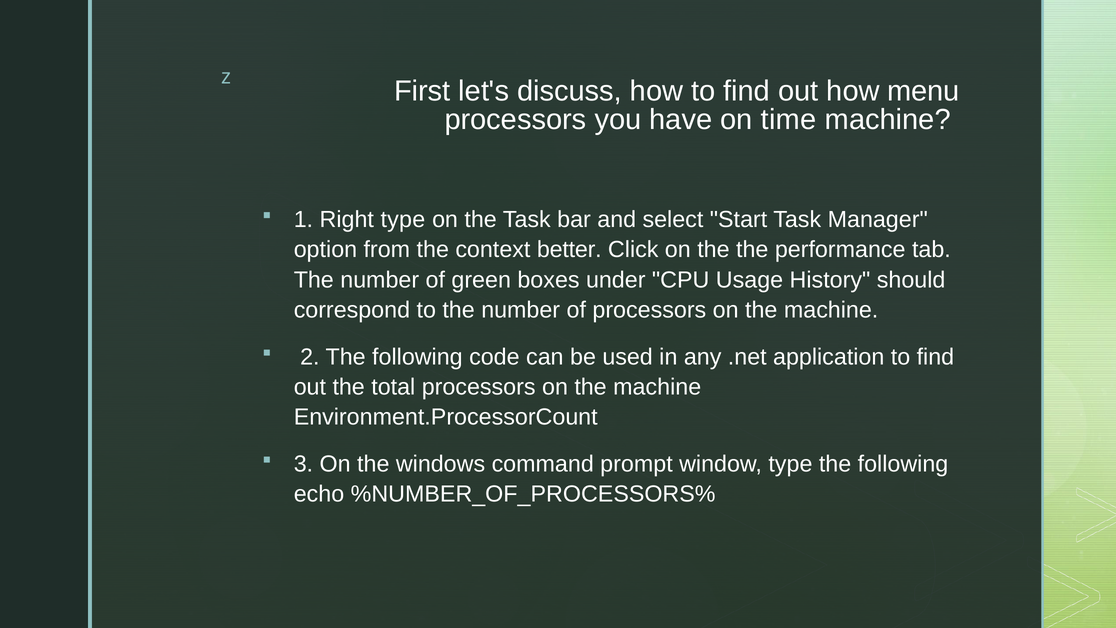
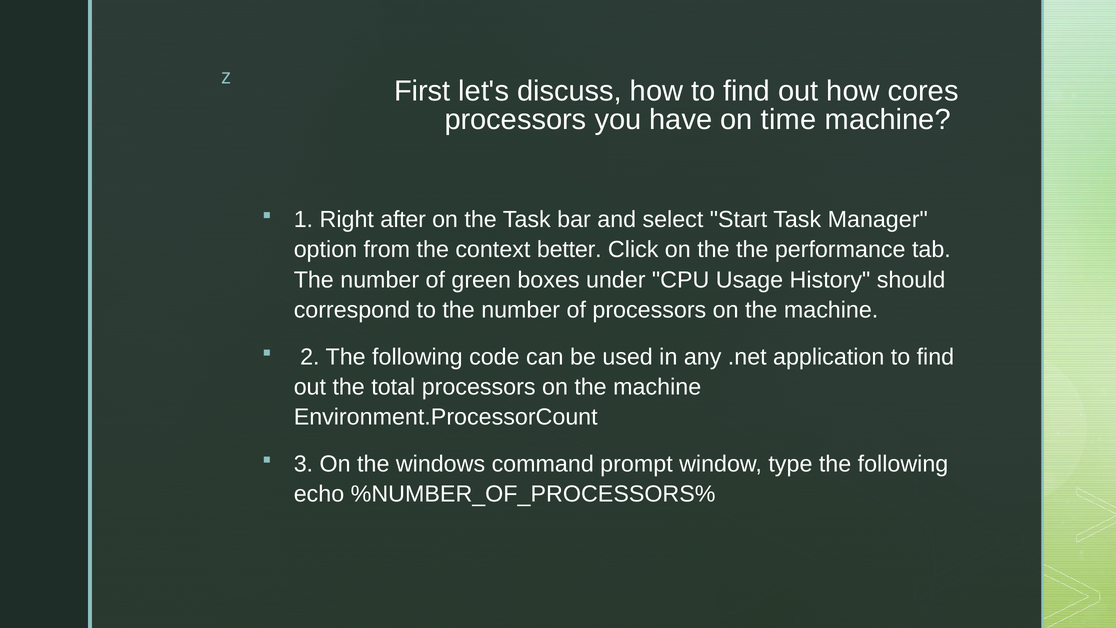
menu: menu -> cores
Right type: type -> after
